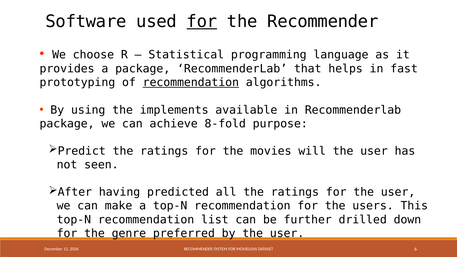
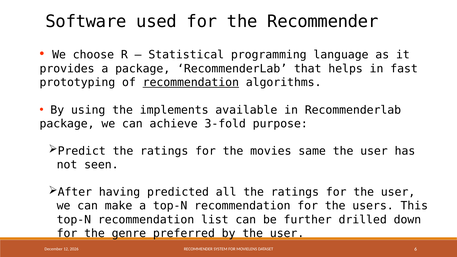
for at (202, 21) underline: present -> none
8-fold: 8-fold -> 3-fold
will: will -> same
